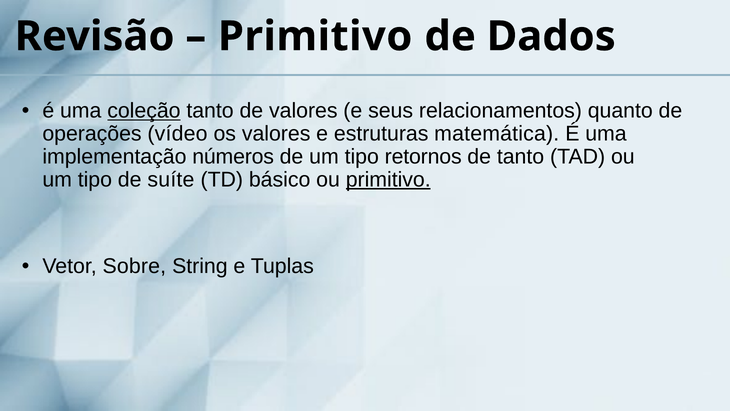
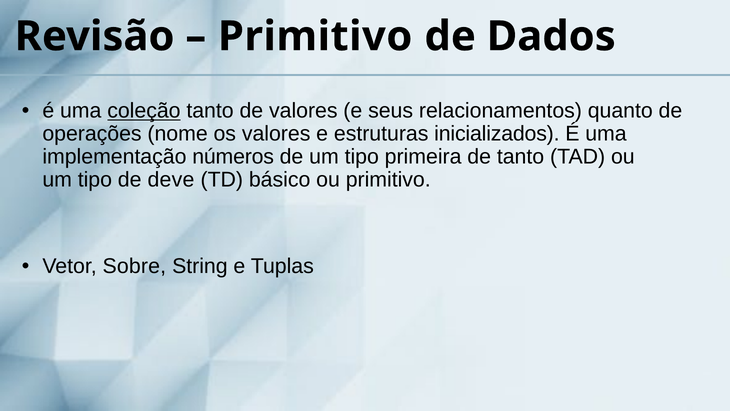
vídeo: vídeo -> nome
matemática: matemática -> inicializados
retornos: retornos -> primeira
suíte: suíte -> deve
primitivo at (388, 180) underline: present -> none
